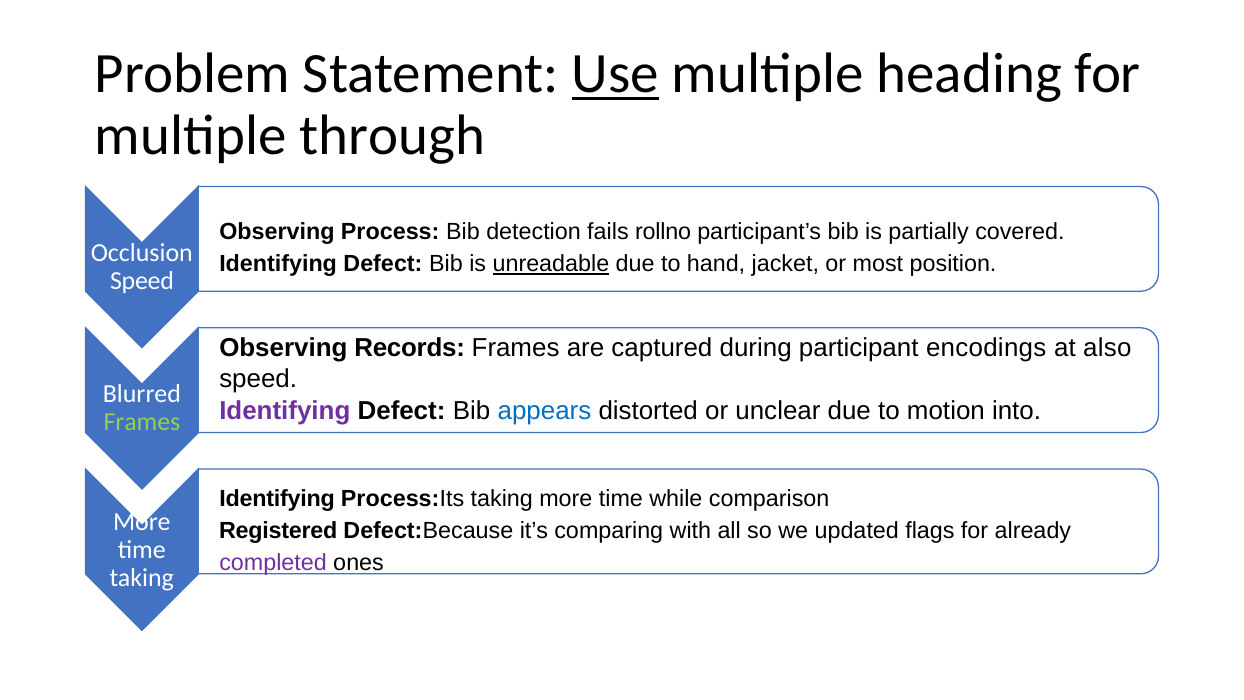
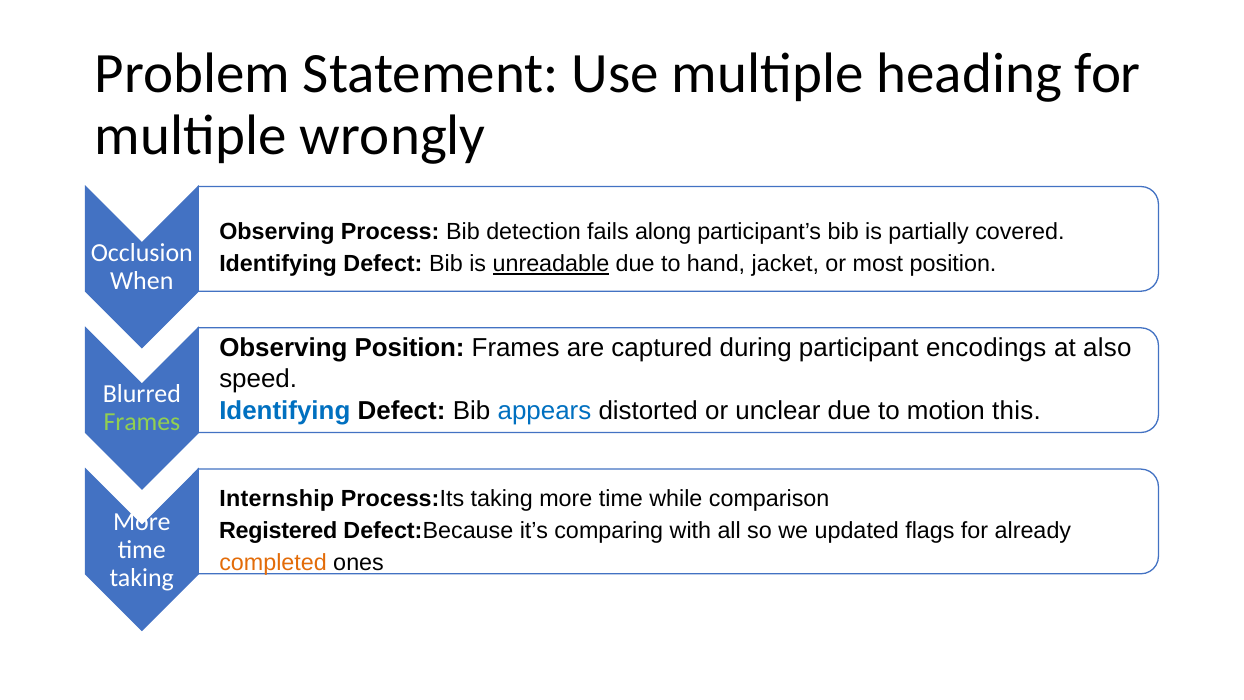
Use underline: present -> none
through: through -> wrongly
rollno: rollno -> along
Speed at (142, 281): Speed -> When
Observing Records: Records -> Position
Identifying at (285, 410) colour: purple -> blue
into: into -> this
Identifying at (277, 499): Identifying -> Internship
completed colour: purple -> orange
